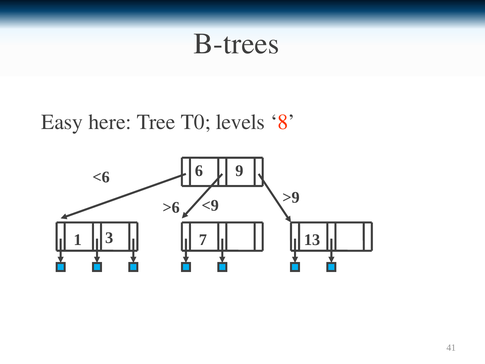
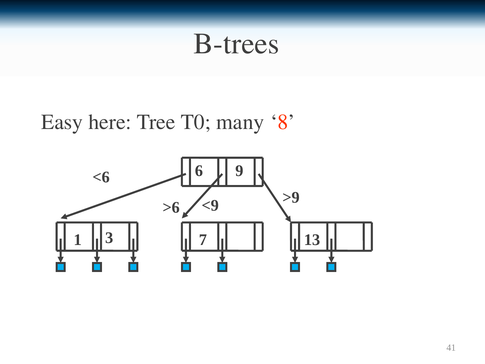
levels: levels -> many
